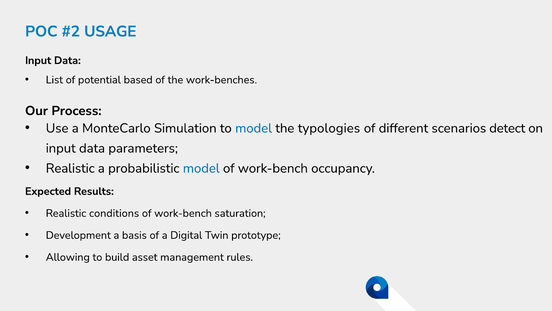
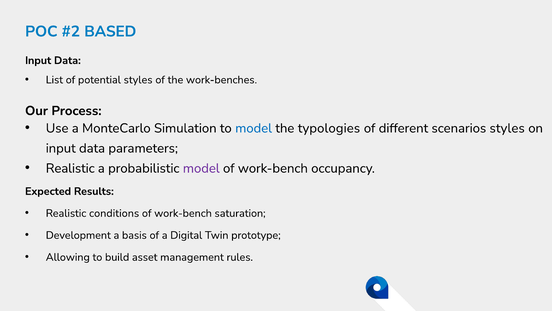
USAGE: USAGE -> BASED
potential based: based -> styles
scenarios detect: detect -> styles
model at (201, 168) colour: blue -> purple
